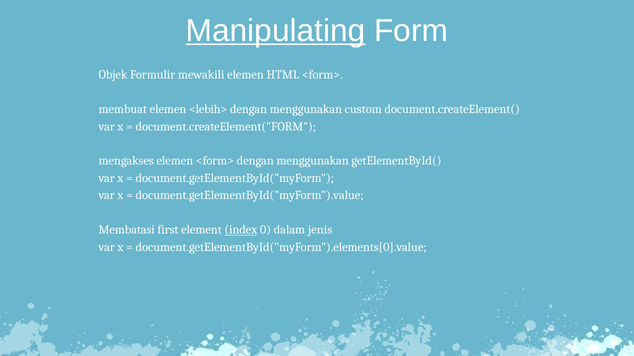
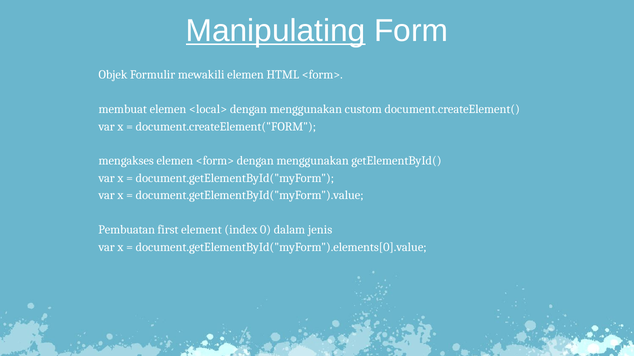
<lebih>: <lebih> -> <local>
Membatasi: Membatasi -> Pembuatan
index underline: present -> none
